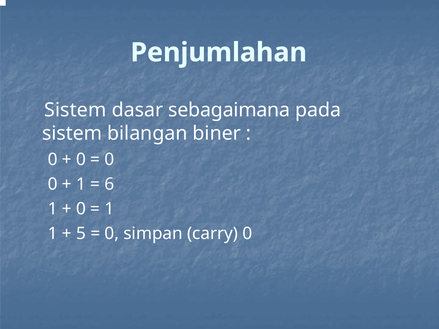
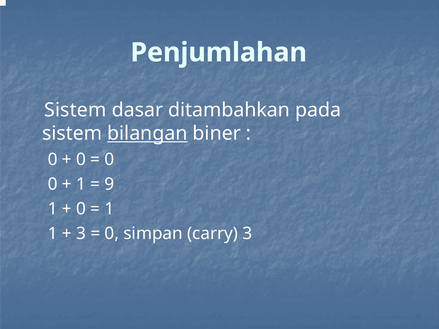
sebagaimana: sebagaimana -> ditambahkan
bilangan underline: none -> present
6: 6 -> 9
5 at (81, 233): 5 -> 3
carry 0: 0 -> 3
